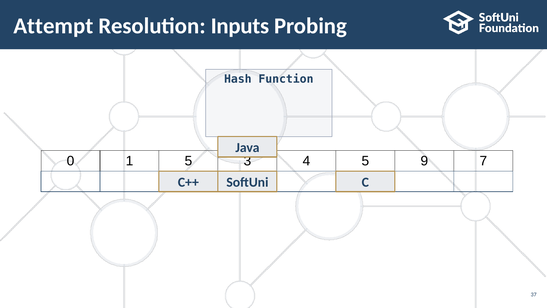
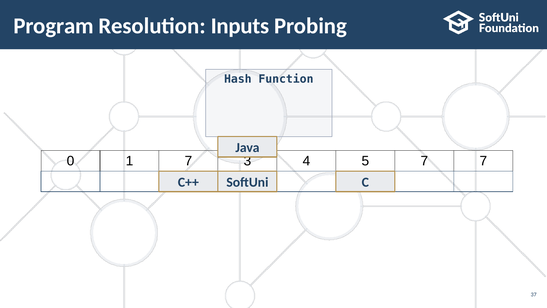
Attempt: Attempt -> Program
1 5: 5 -> 7
5 9: 9 -> 7
